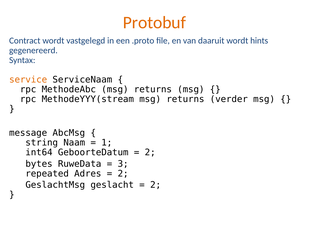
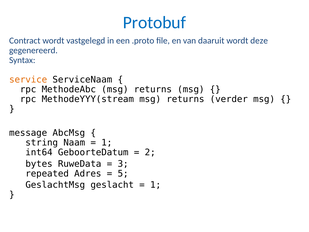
Protobuf colour: orange -> blue
hints: hints -> deze
2 at (123, 173): 2 -> 5
2 at (156, 185): 2 -> 1
